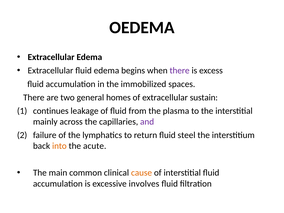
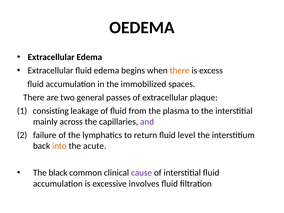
there at (180, 71) colour: purple -> orange
homes: homes -> passes
sustain: sustain -> plaque
continues: continues -> consisting
steel: steel -> level
main: main -> black
cause colour: orange -> purple
